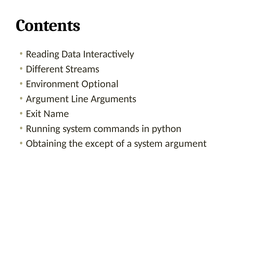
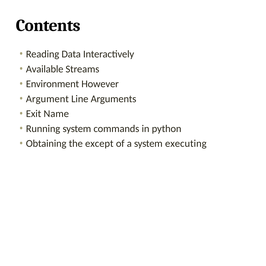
Different: Different -> Available
Optional: Optional -> However
system argument: argument -> executing
